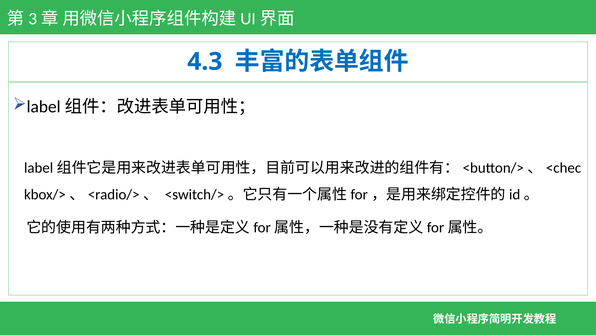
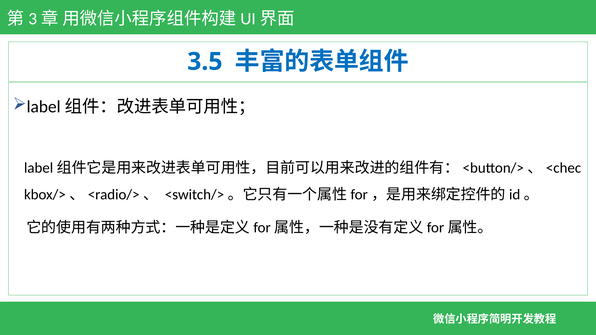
4.3: 4.3 -> 3.5
